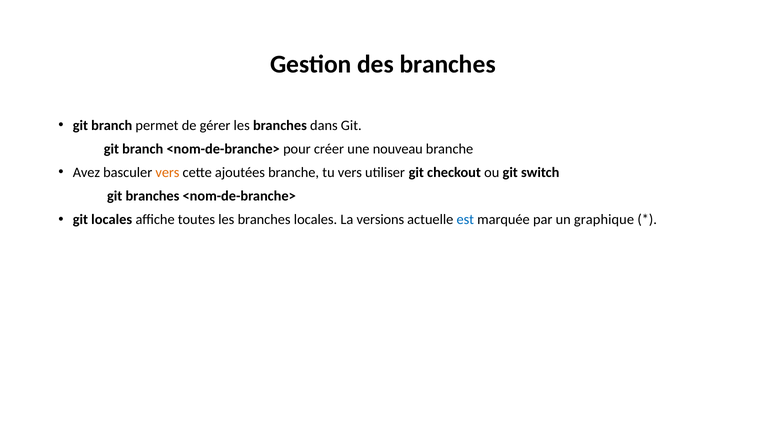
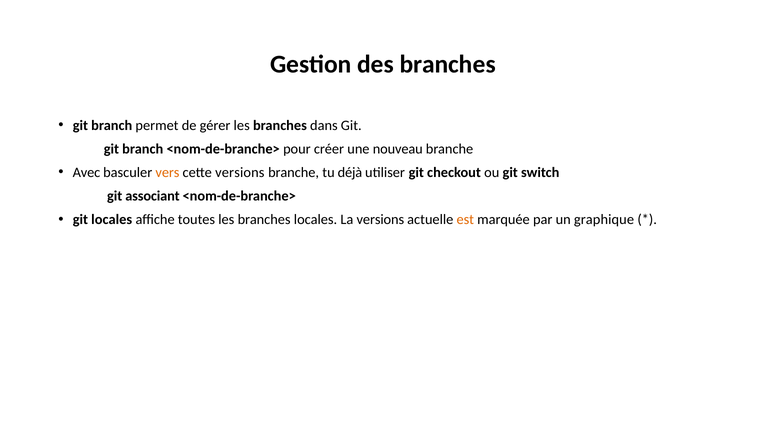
Avez: Avez -> Avec
cette ajoutées: ajoutées -> versions
tu vers: vers -> déjà
git branches: branches -> associant
est colour: blue -> orange
